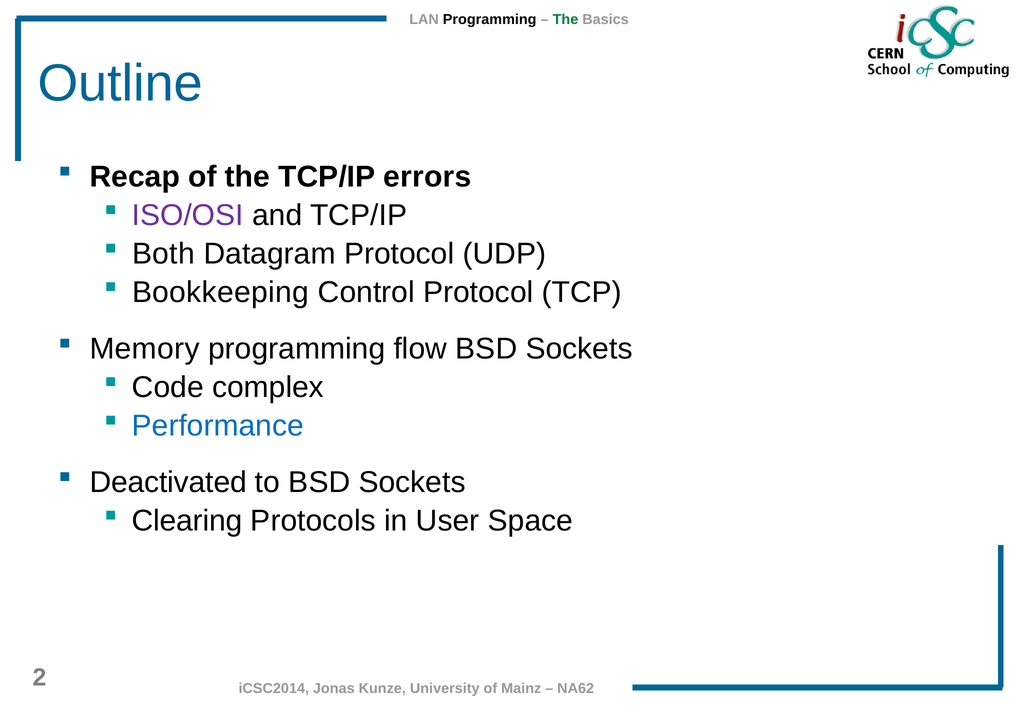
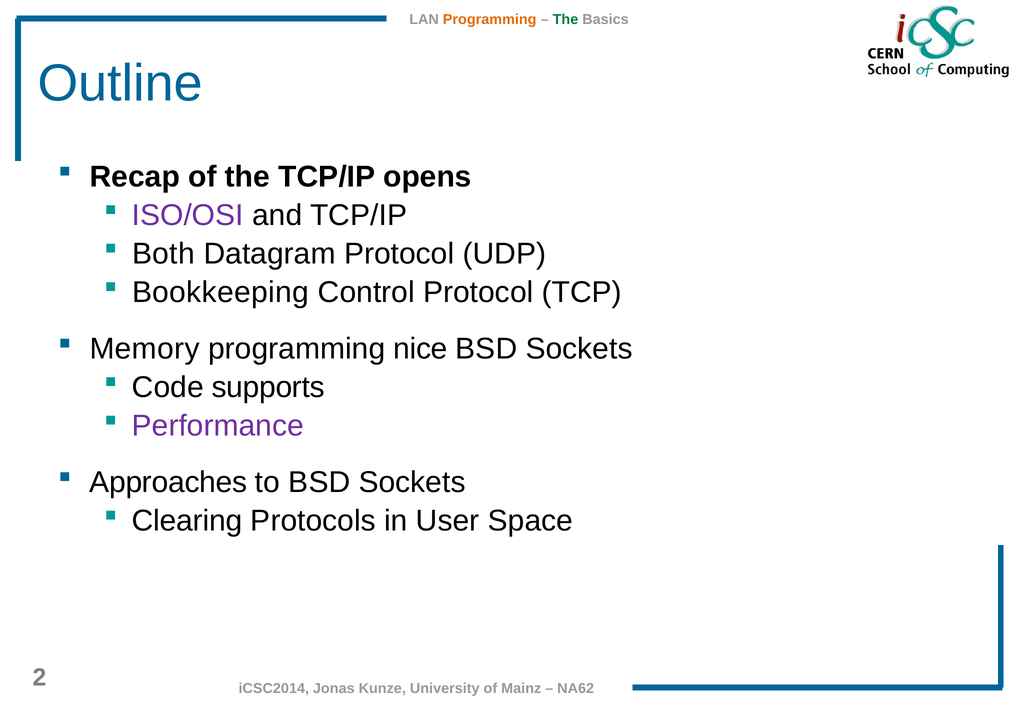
Programming at (490, 20) colour: black -> orange
errors: errors -> opens
flow: flow -> nice
complex: complex -> supports
Performance colour: blue -> purple
Deactivated: Deactivated -> Approaches
